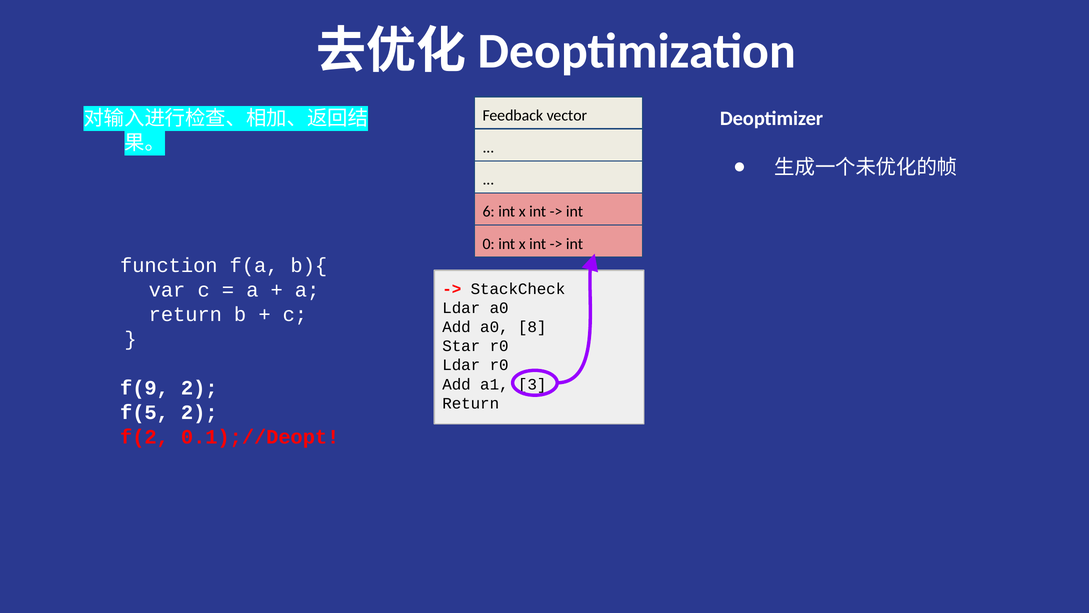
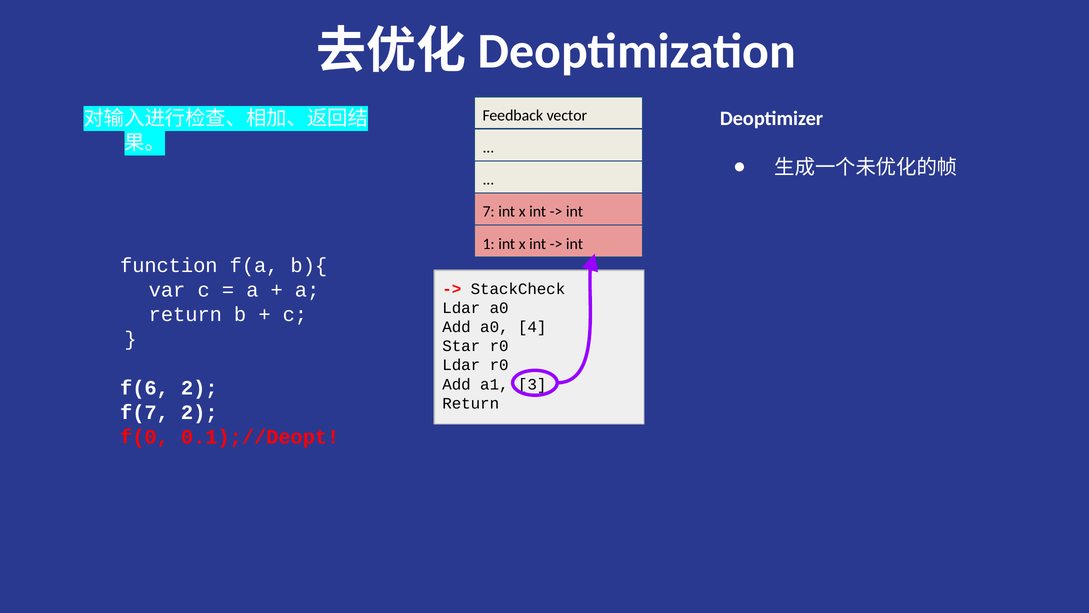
6: 6 -> 7
0: 0 -> 1
8: 8 -> 4
f(9: f(9 -> f(6
f(5: f(5 -> f(7
f(2: f(2 -> f(0
